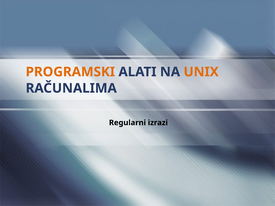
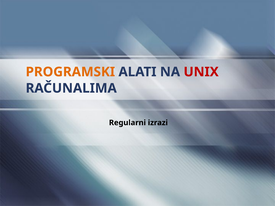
UNIX colour: orange -> red
